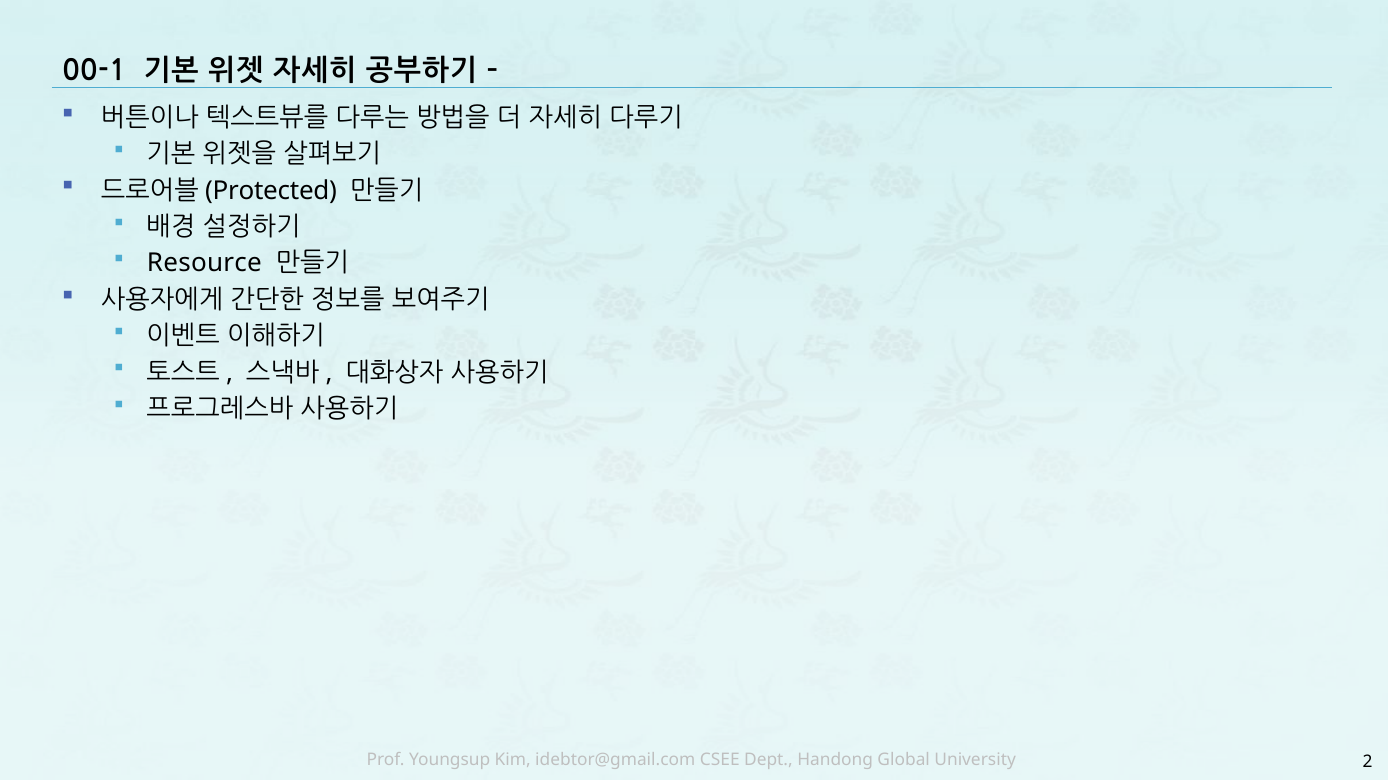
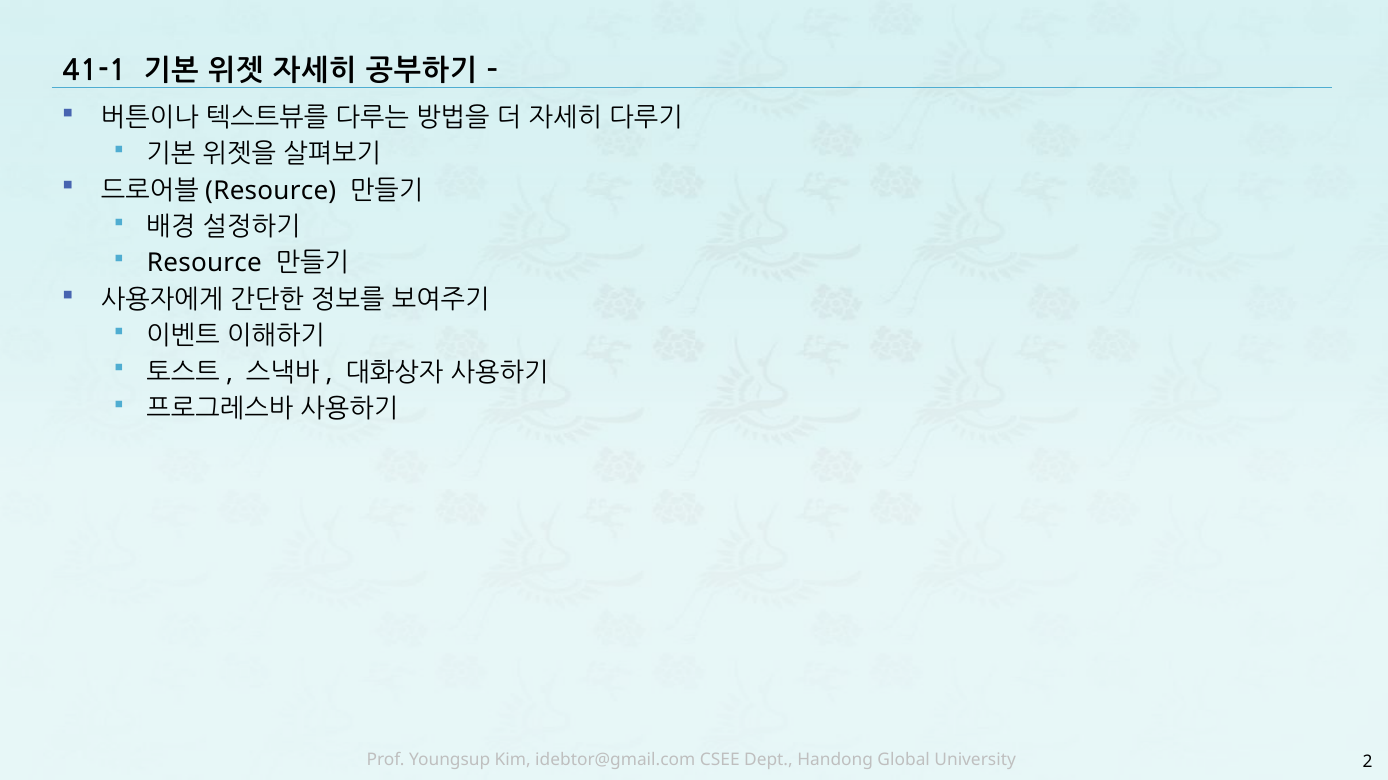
00-1: 00-1 -> 41-1
Protected at (271, 191): Protected -> Resource
